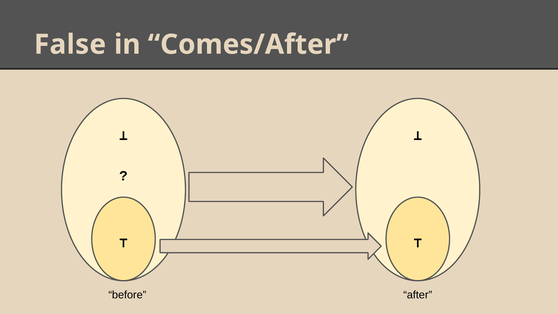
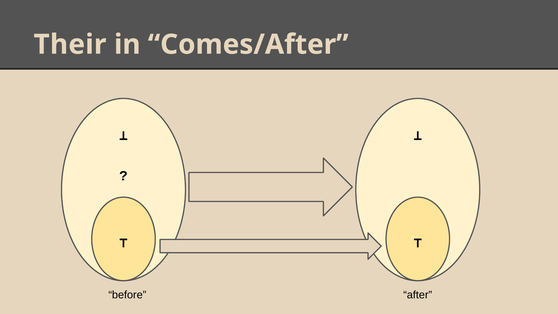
False: False -> Their
